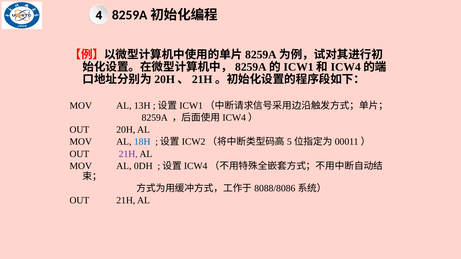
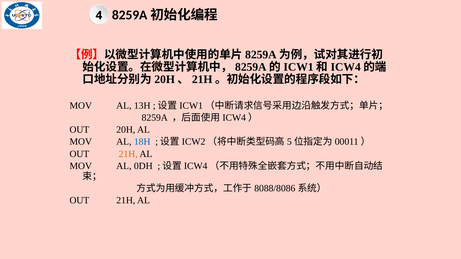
21H at (128, 154) colour: purple -> orange
